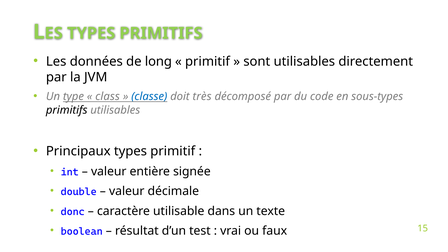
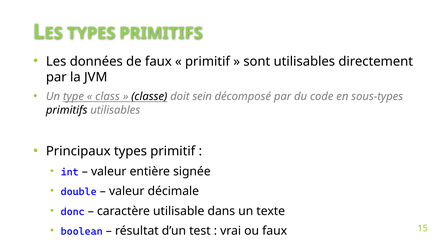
de long: long -> faux
classe colour: blue -> black
très: très -> sein
